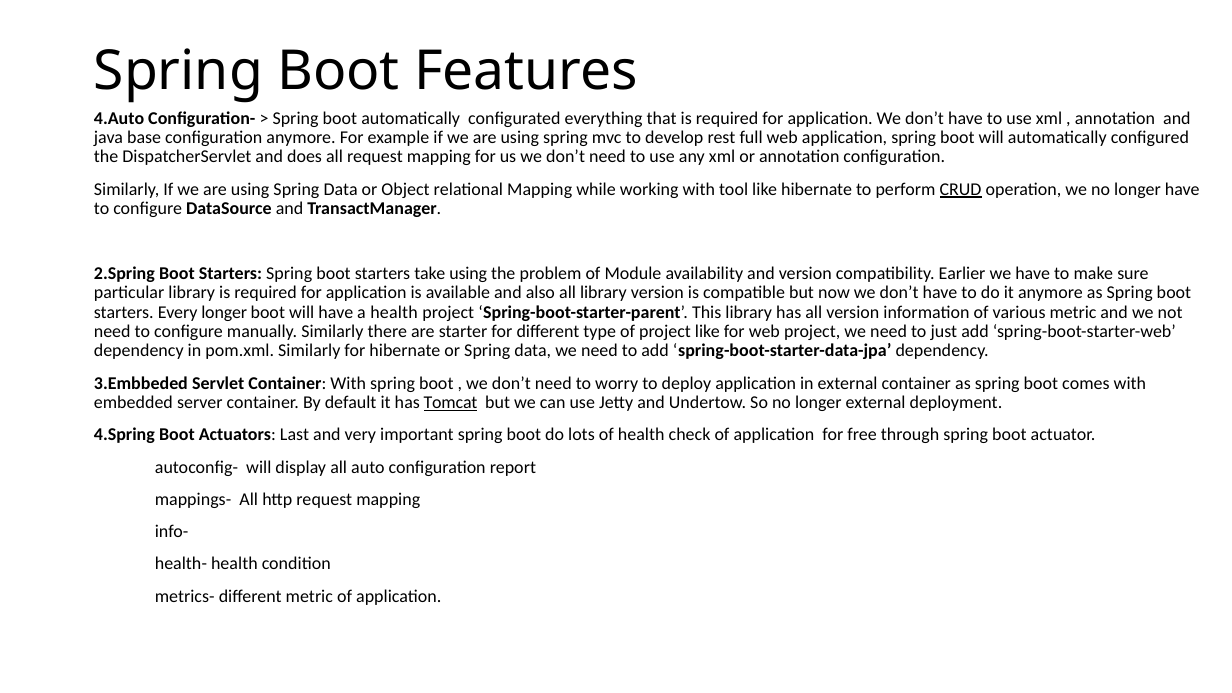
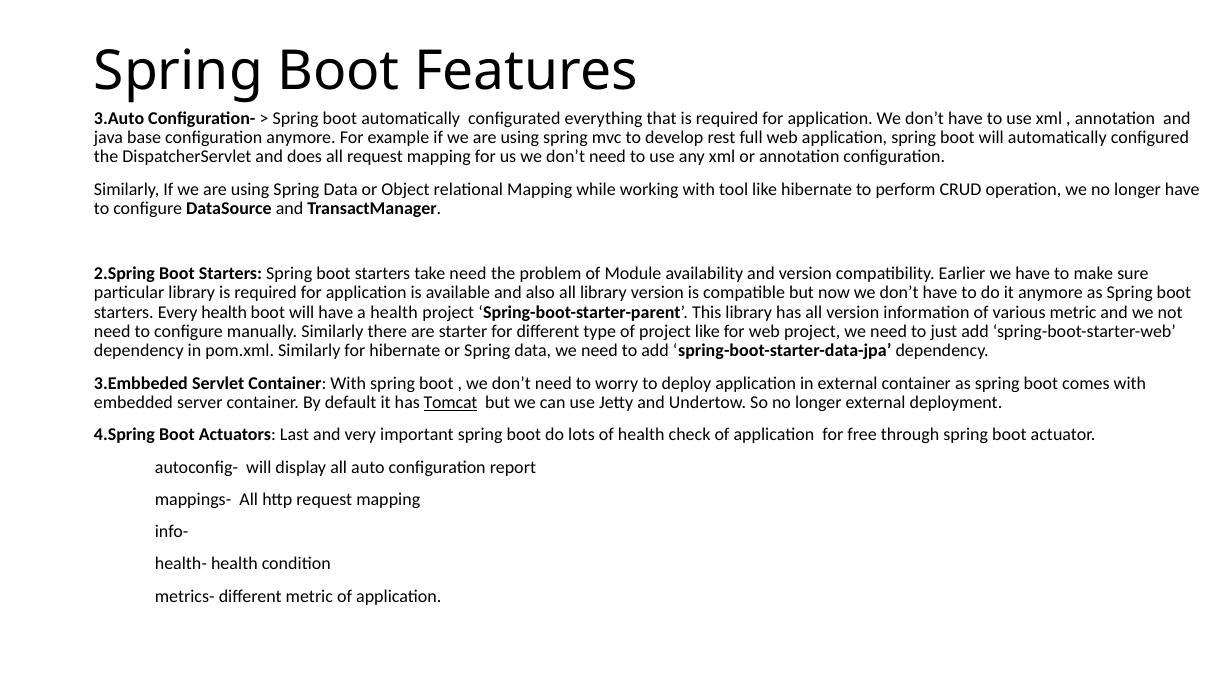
4.Auto: 4.Auto -> 3.Auto
CRUD underline: present -> none
take using: using -> need
Every longer: longer -> health
